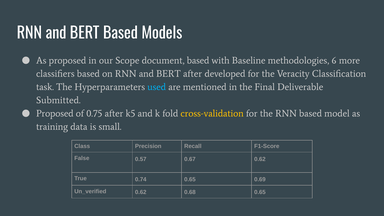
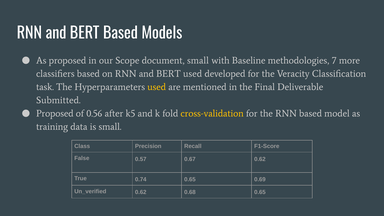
document based: based -> small
6: 6 -> 7
BERT after: after -> used
used at (157, 87) colour: light blue -> yellow
0.75: 0.75 -> 0.56
